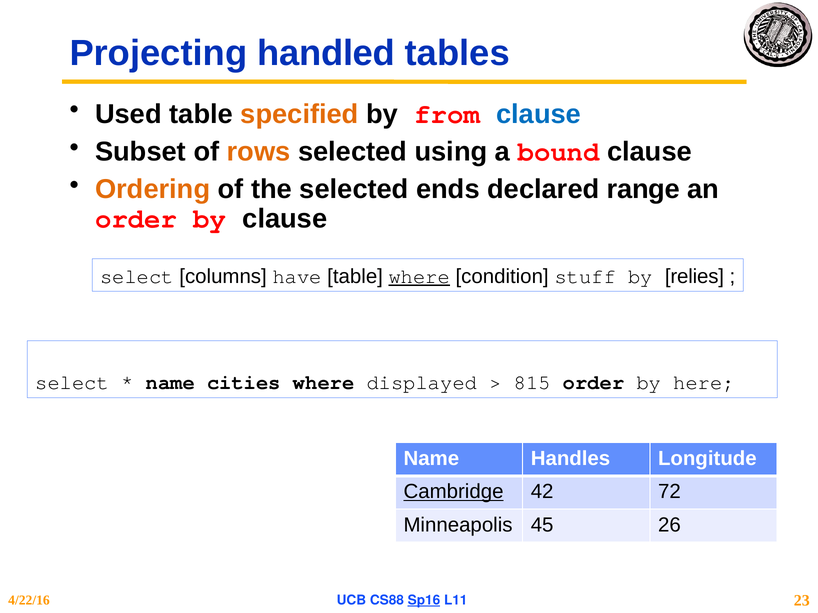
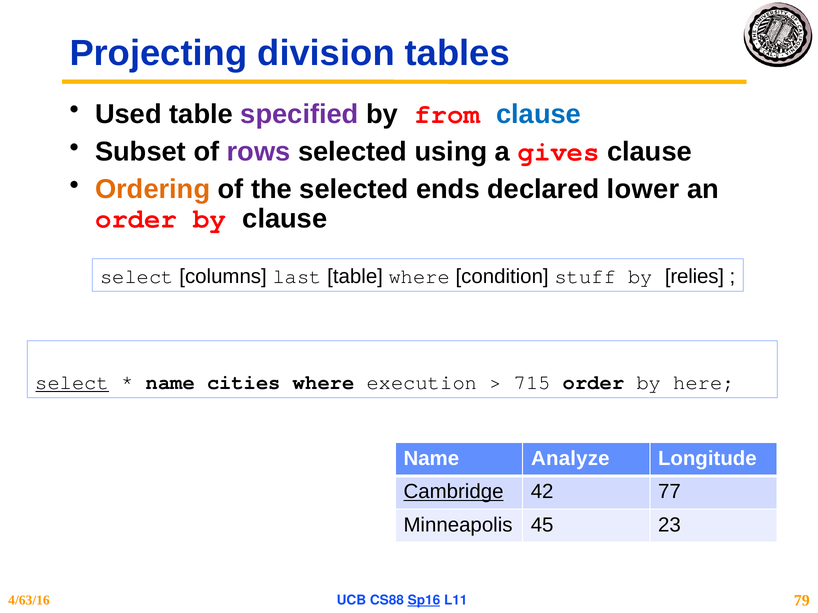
handled: handled -> division
specified colour: orange -> purple
rows colour: orange -> purple
bound: bound -> gives
range: range -> lower
have: have -> last
where at (419, 277) underline: present -> none
select at (72, 383) underline: none -> present
displayed: displayed -> execution
815: 815 -> 715
Handles: Handles -> Analyze
72: 72 -> 77
26: 26 -> 23
4/22/16: 4/22/16 -> 4/63/16
23: 23 -> 79
